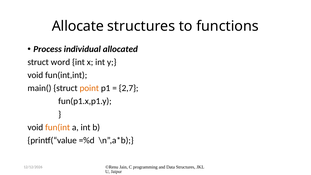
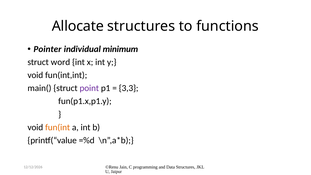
Process: Process -> Pointer
allocated: allocated -> minimum
point colour: orange -> purple
2,7: 2,7 -> 3,3
